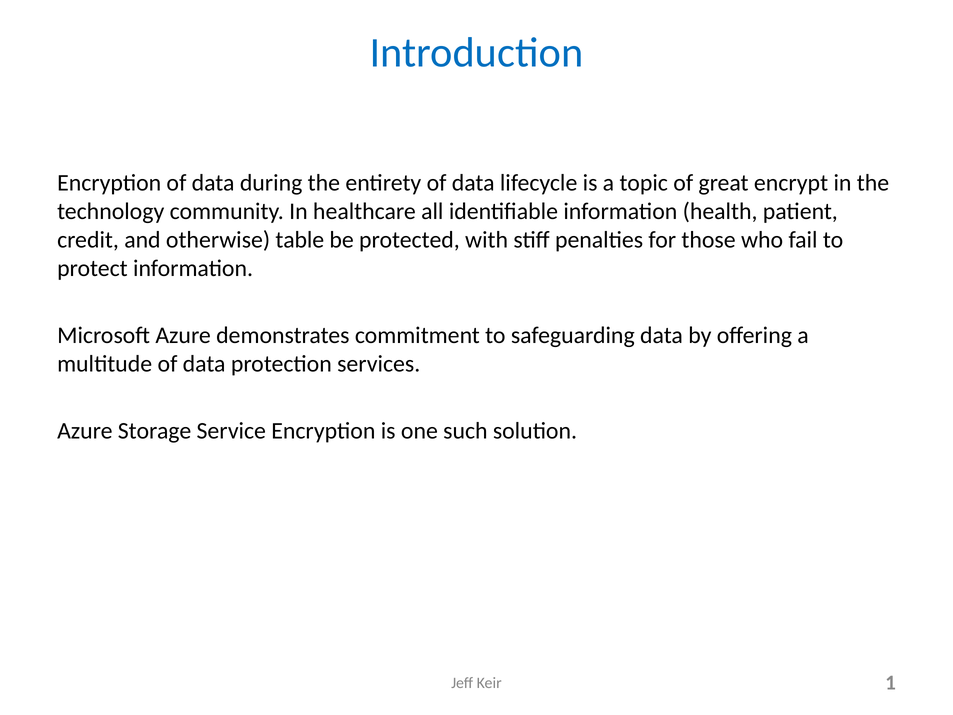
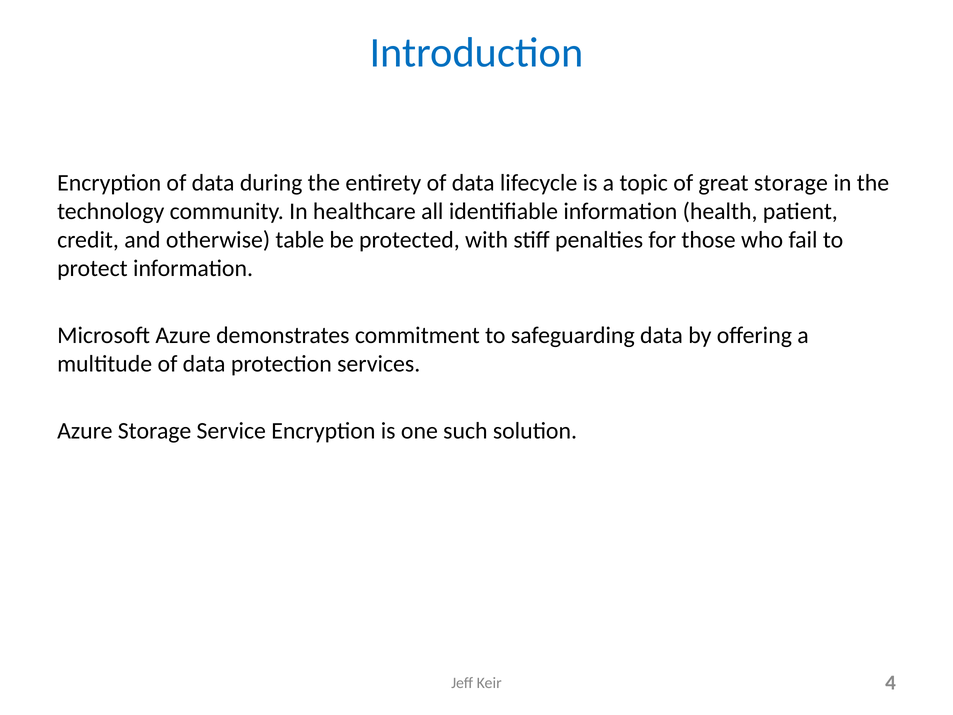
great encrypt: encrypt -> storage
1: 1 -> 4
